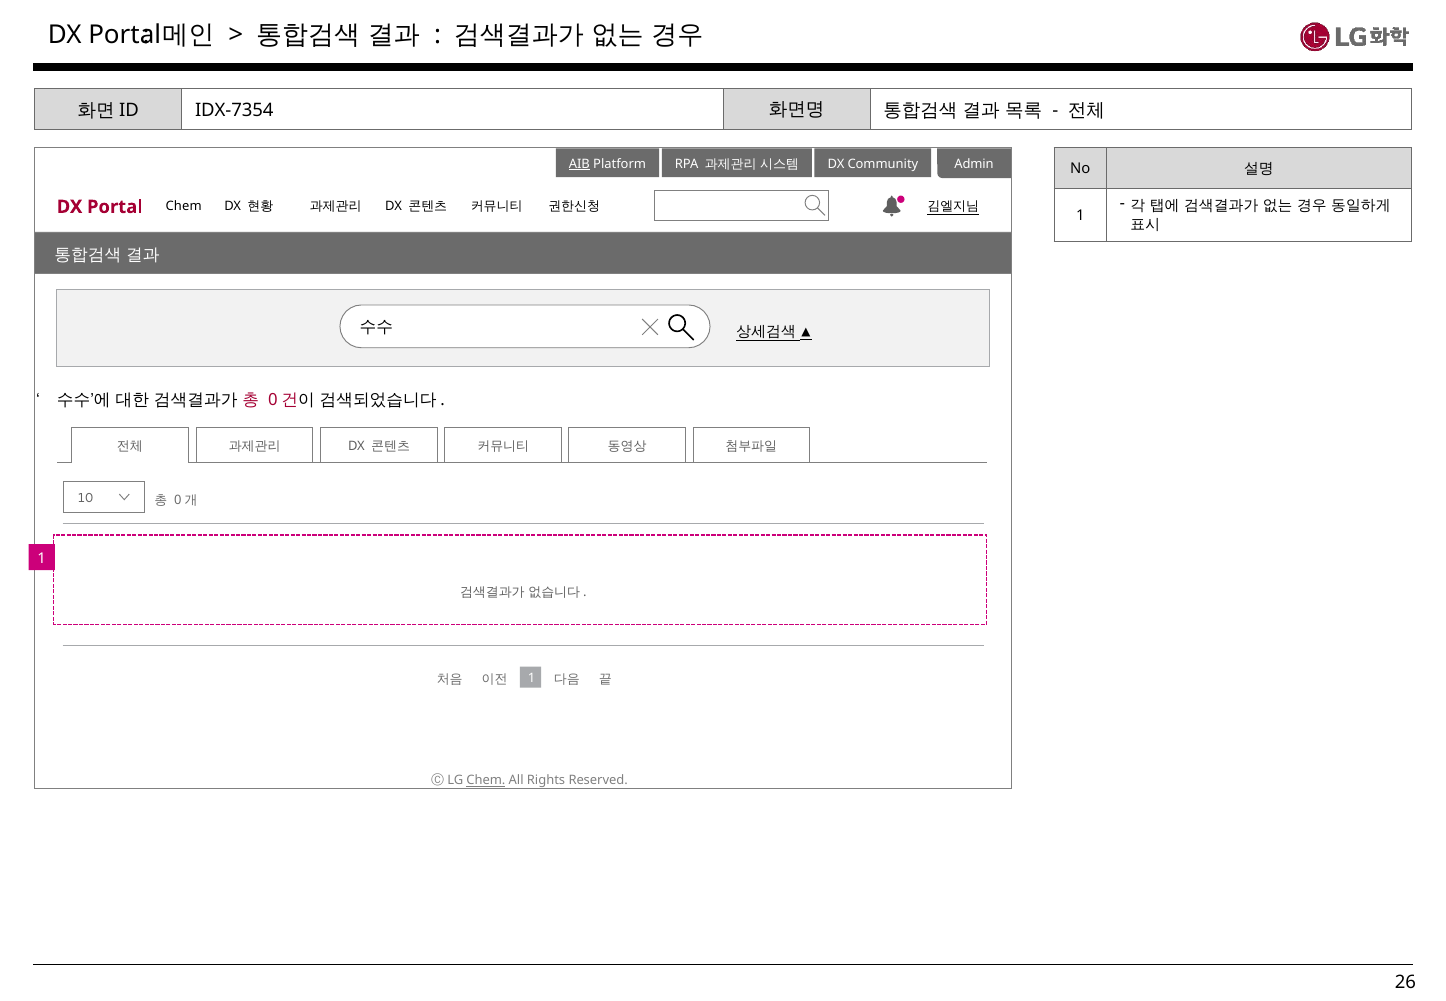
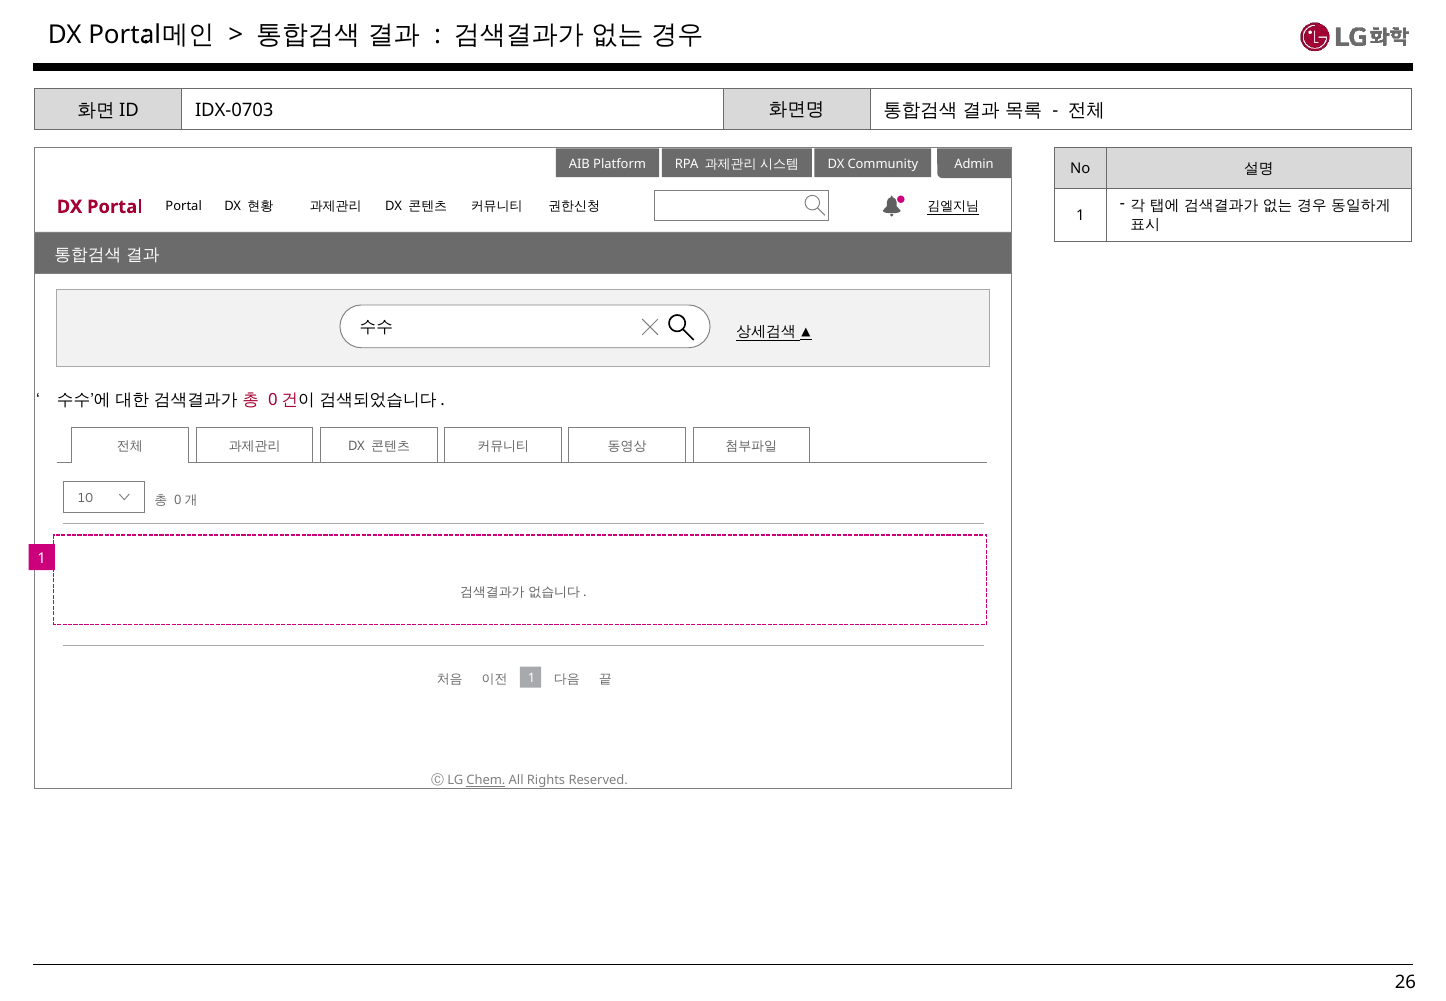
IDX-7354: IDX-7354 -> IDX-0703
AIB underline: present -> none
Portal Chem: Chem -> Portal
